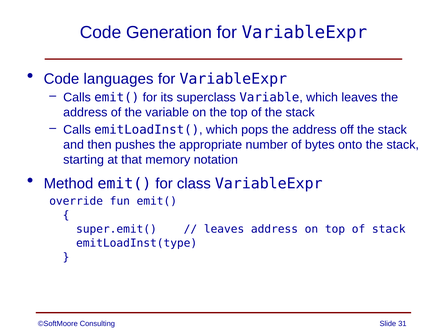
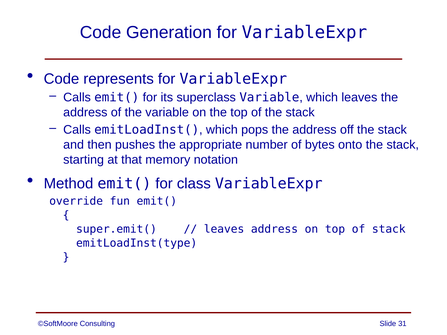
languages: languages -> represents
